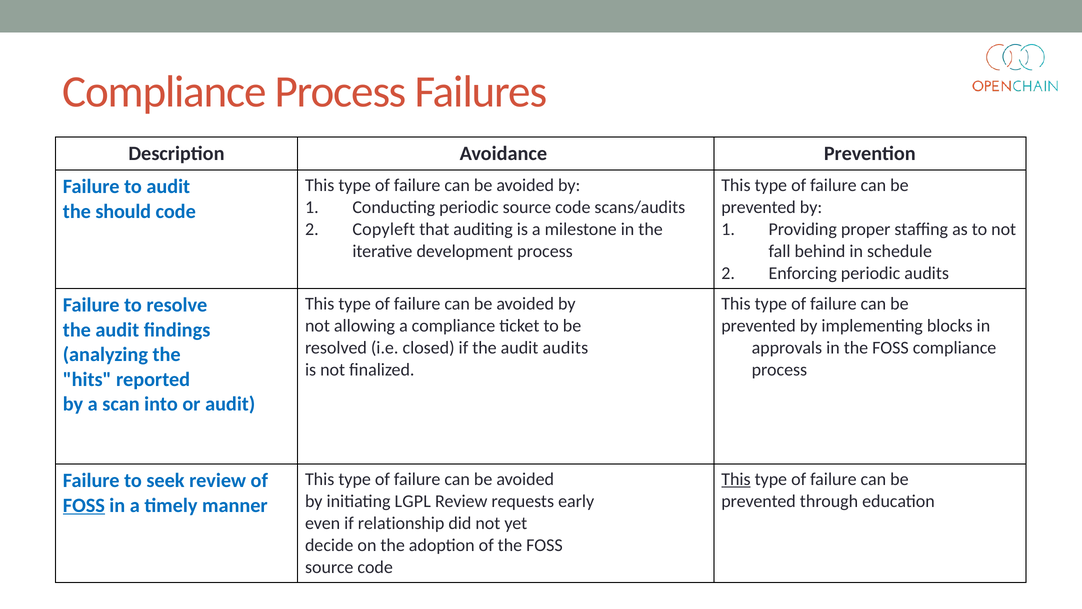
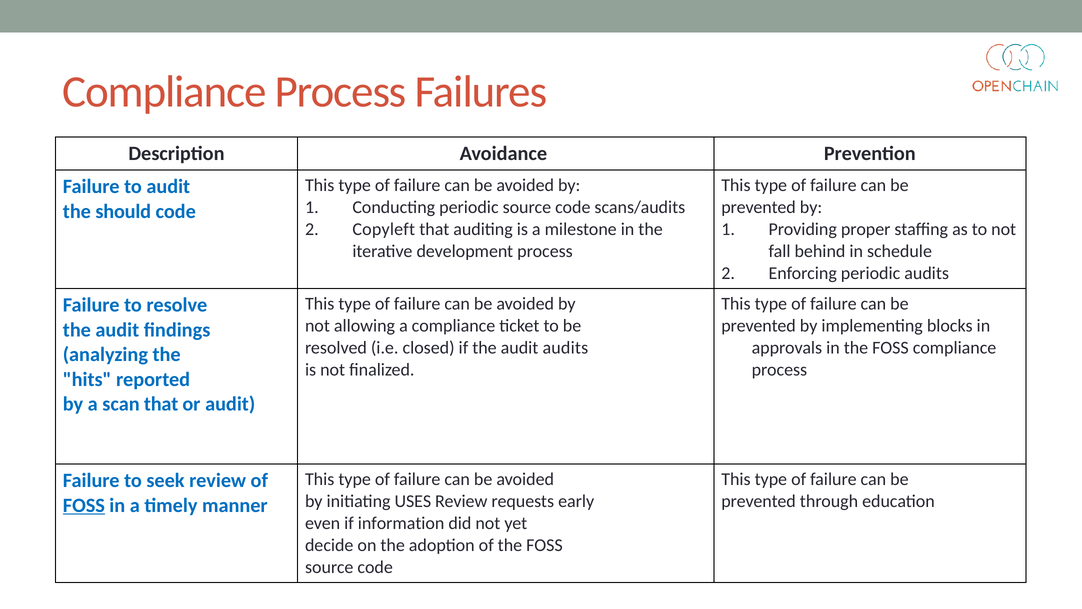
scan into: into -> that
This at (736, 479) underline: present -> none
LGPL: LGPL -> USES
relationship: relationship -> information
